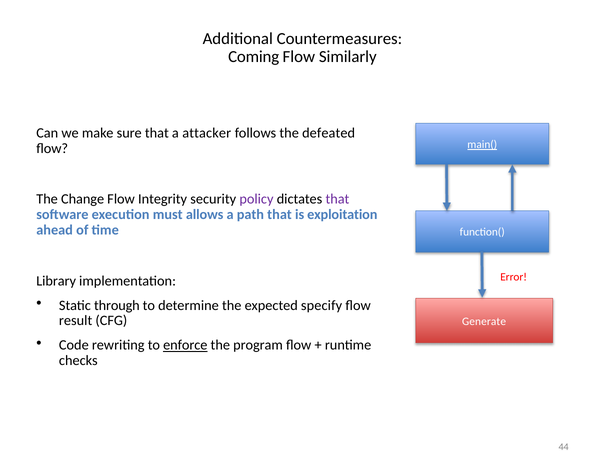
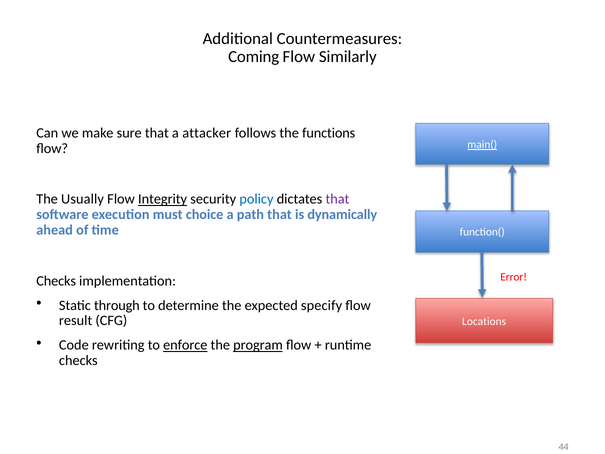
defeated: defeated -> functions
Change: Change -> Usually
Integrity underline: none -> present
policy colour: purple -> blue
allows: allows -> choice
exploitation: exploitation -> dynamically
Library at (56, 281): Library -> Checks
Generate: Generate -> Locations
program underline: none -> present
